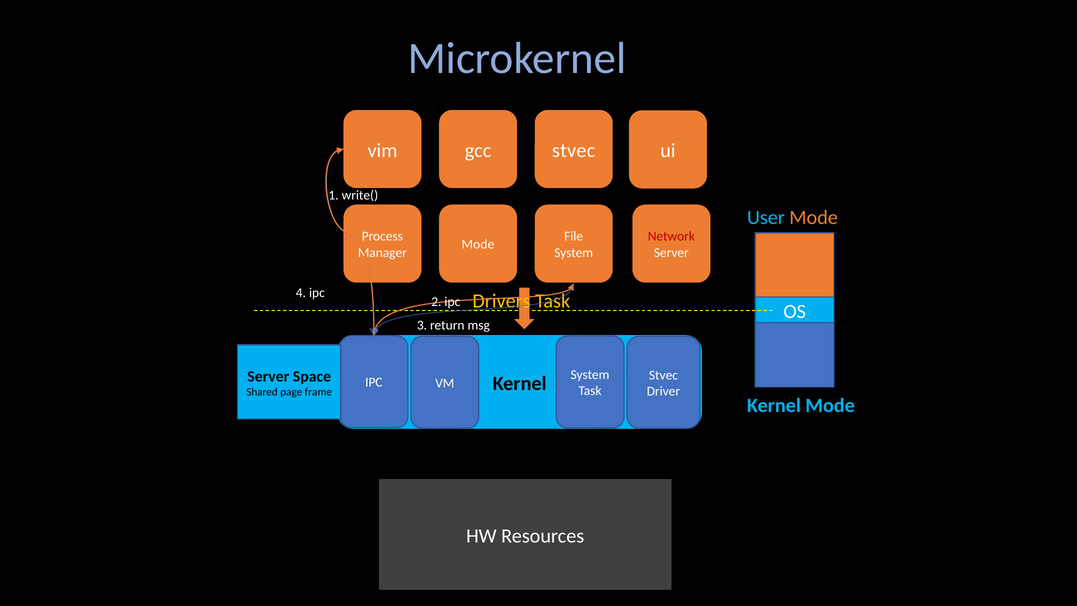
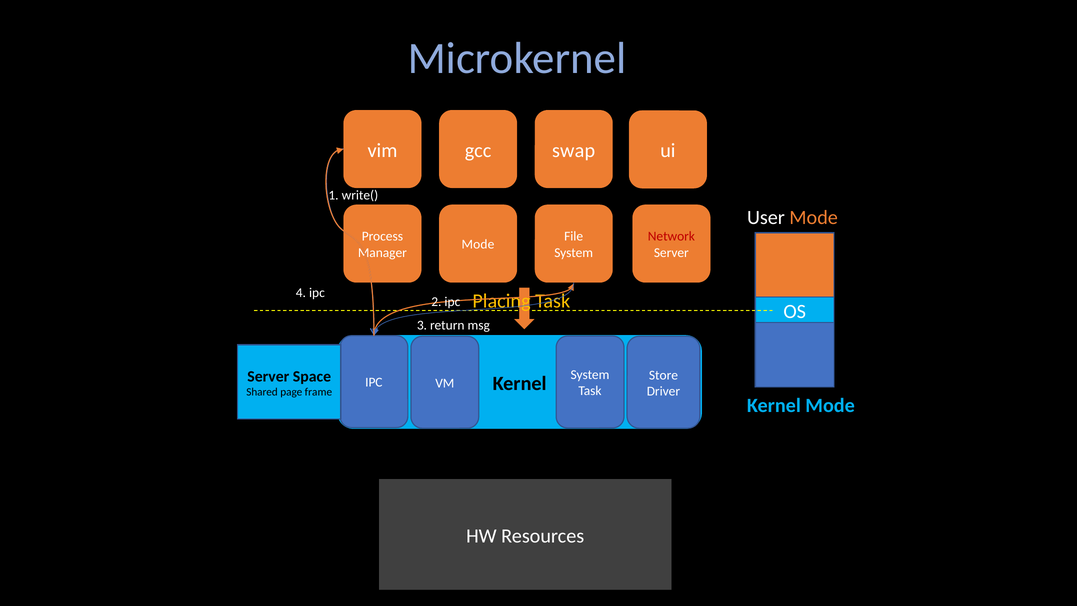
gcc stvec: stvec -> swap
User colour: light blue -> white
Drivers: Drivers -> Placing
Stvec at (663, 375): Stvec -> Store
